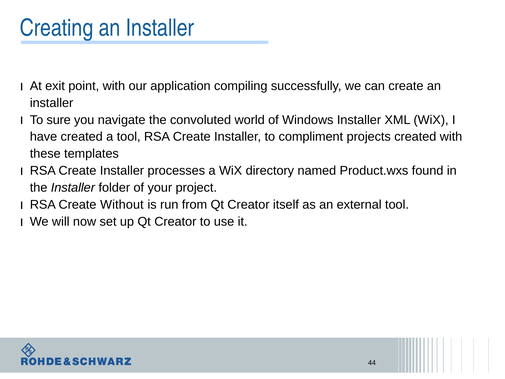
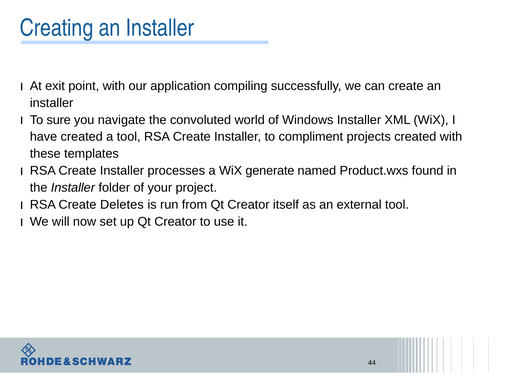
directory: directory -> generate
Without: Without -> Deletes
